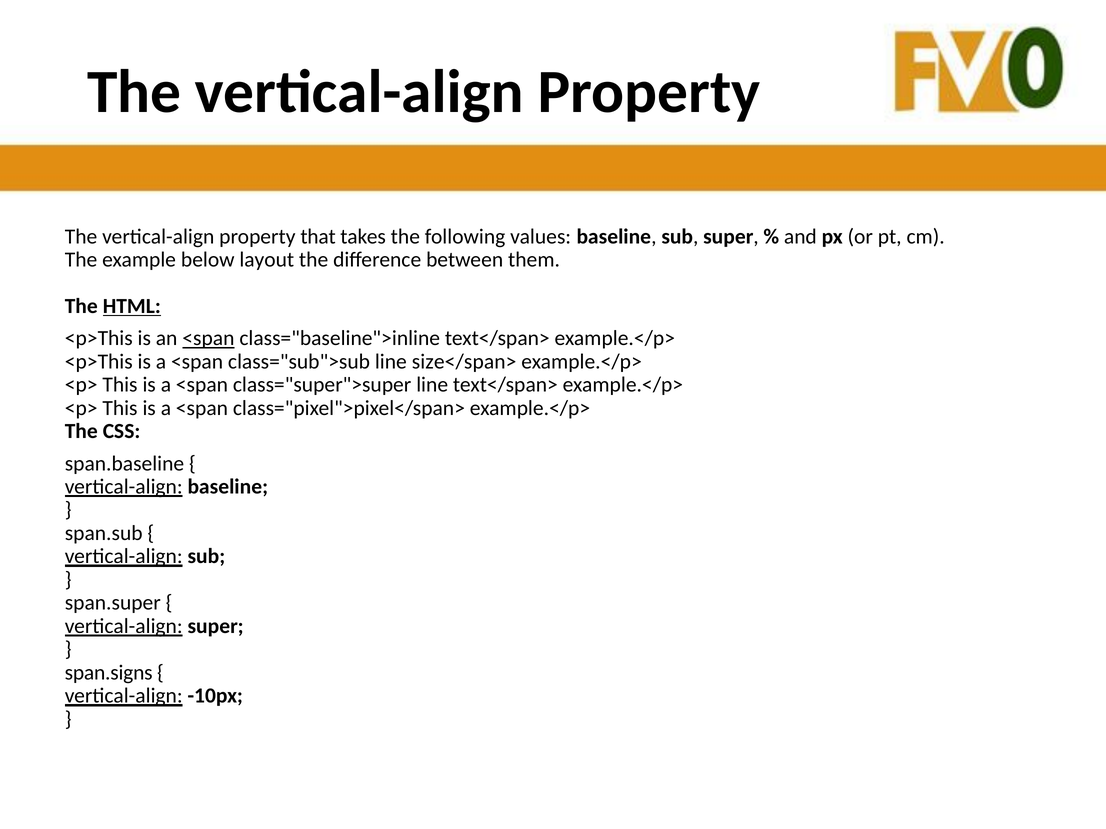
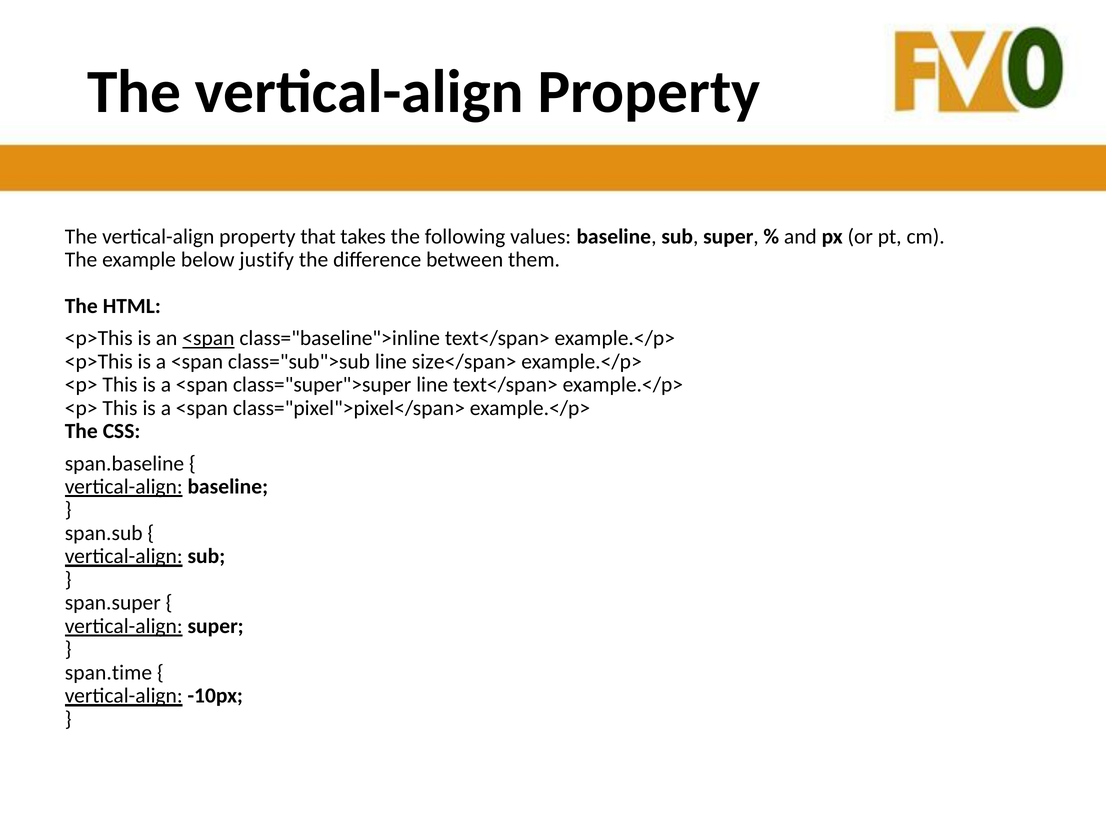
layout: layout -> justify
HTML underline: present -> none
span.signs: span.signs -> span.time
